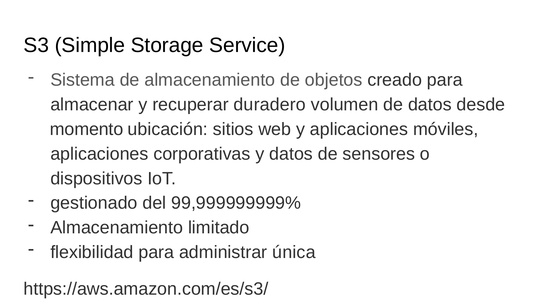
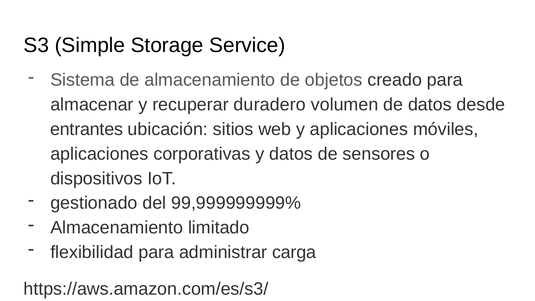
momento: momento -> entrantes
única: única -> carga
